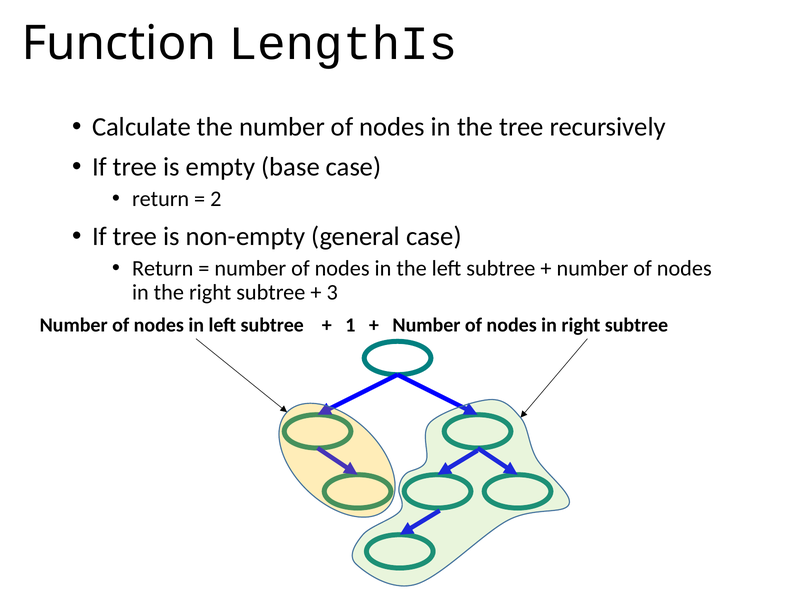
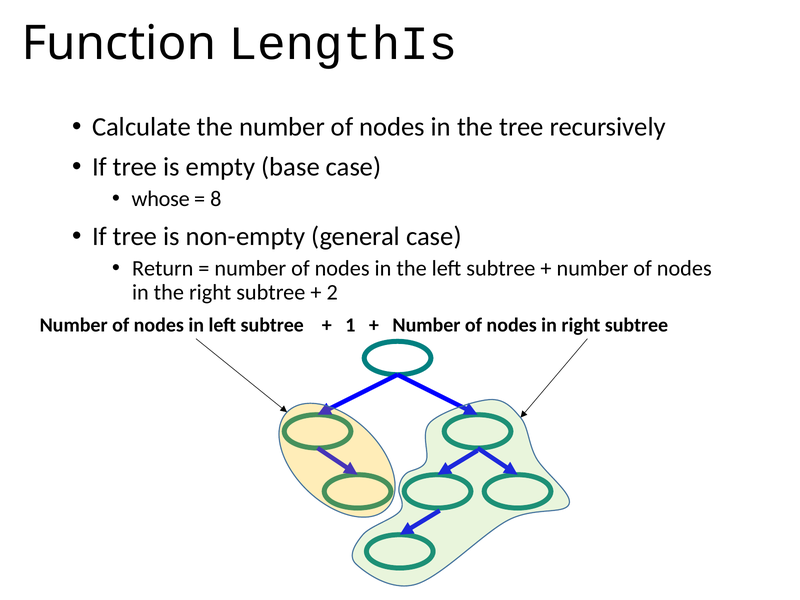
return at (161, 199): return -> whose
2: 2 -> 8
3: 3 -> 2
